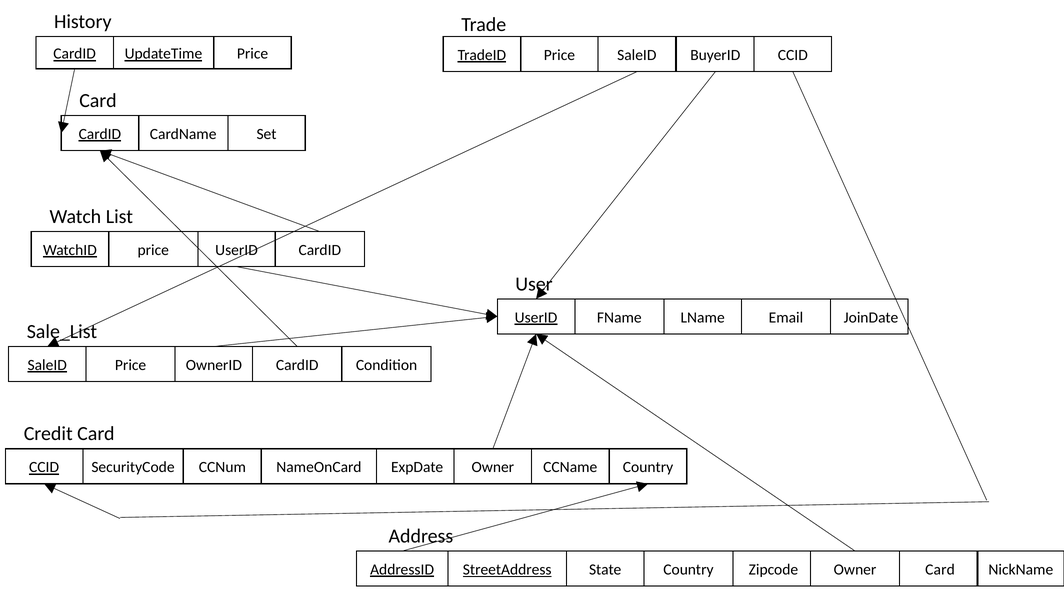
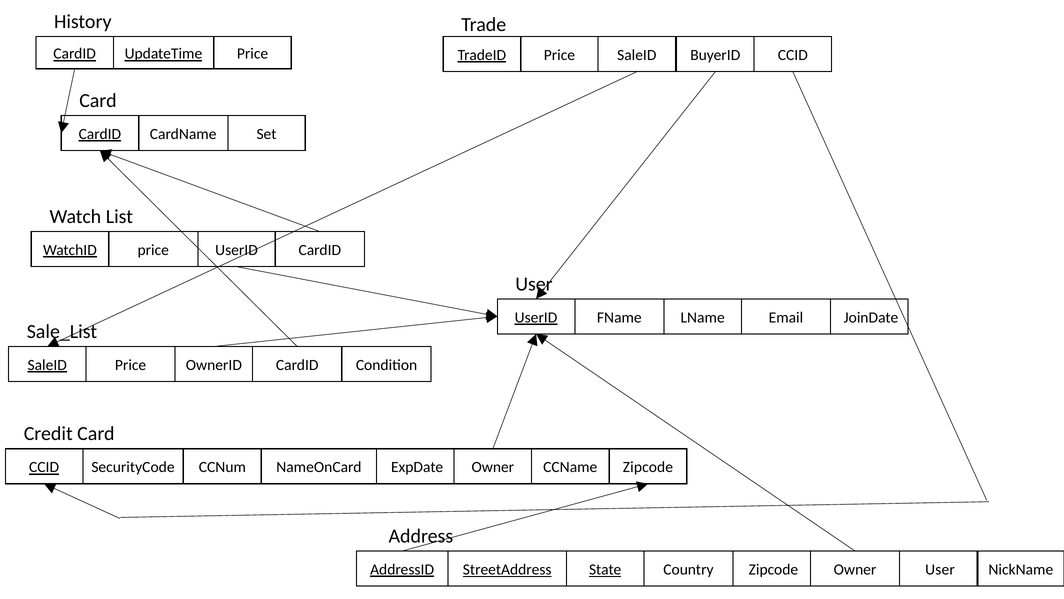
CCName Country: Country -> Zipcode
State underline: none -> present
Card at (940, 569): Card -> User
